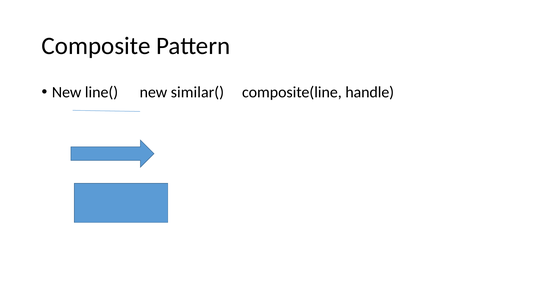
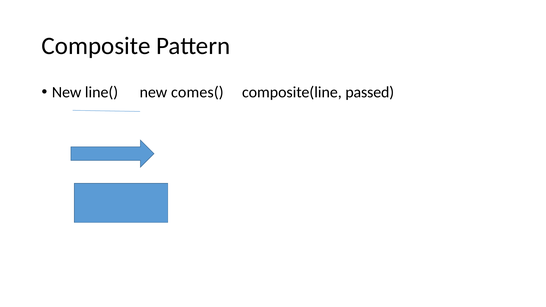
similar(: similar( -> comes(
handle: handle -> passed
